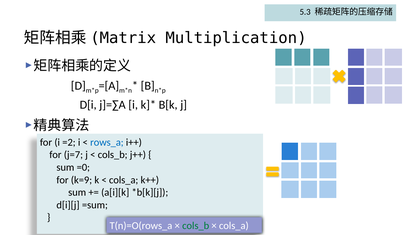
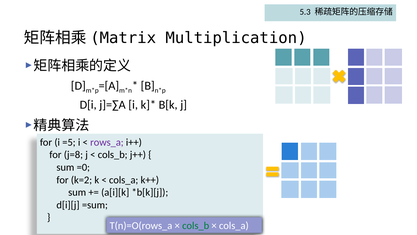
=2: =2 -> =5
rows_a colour: blue -> purple
j=7: j=7 -> j=8
k=9: k=9 -> k=2
